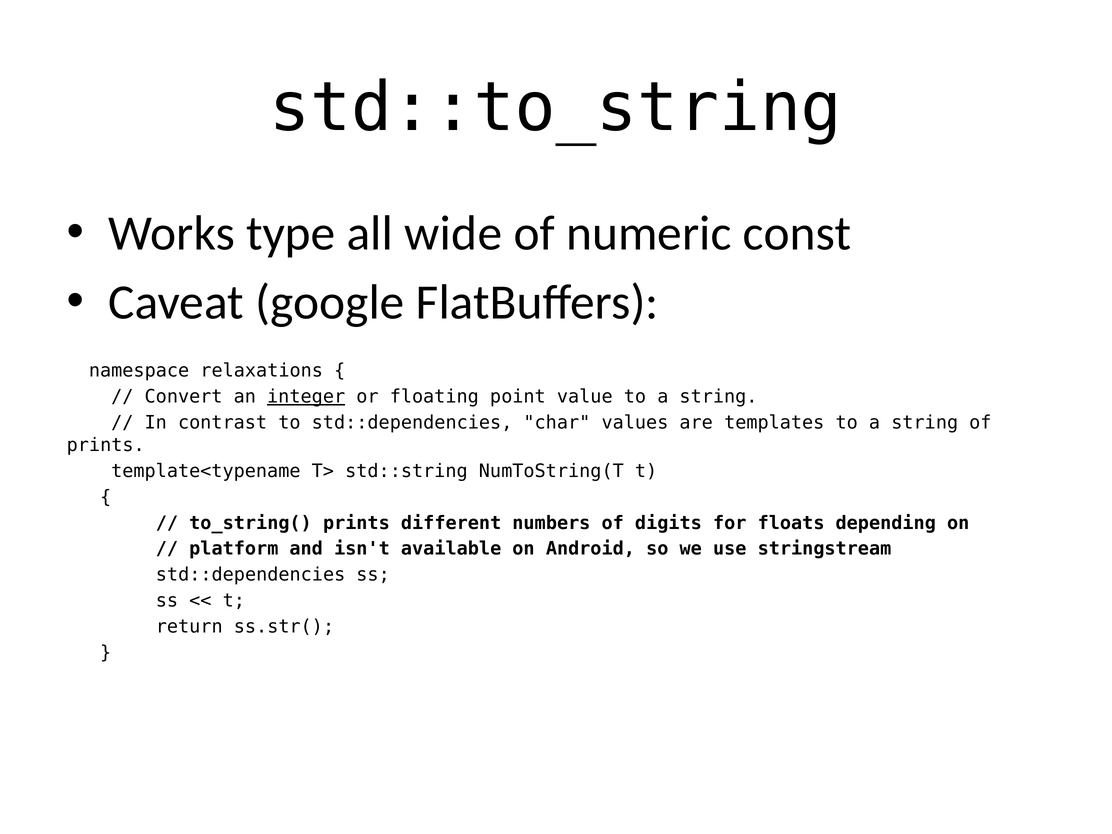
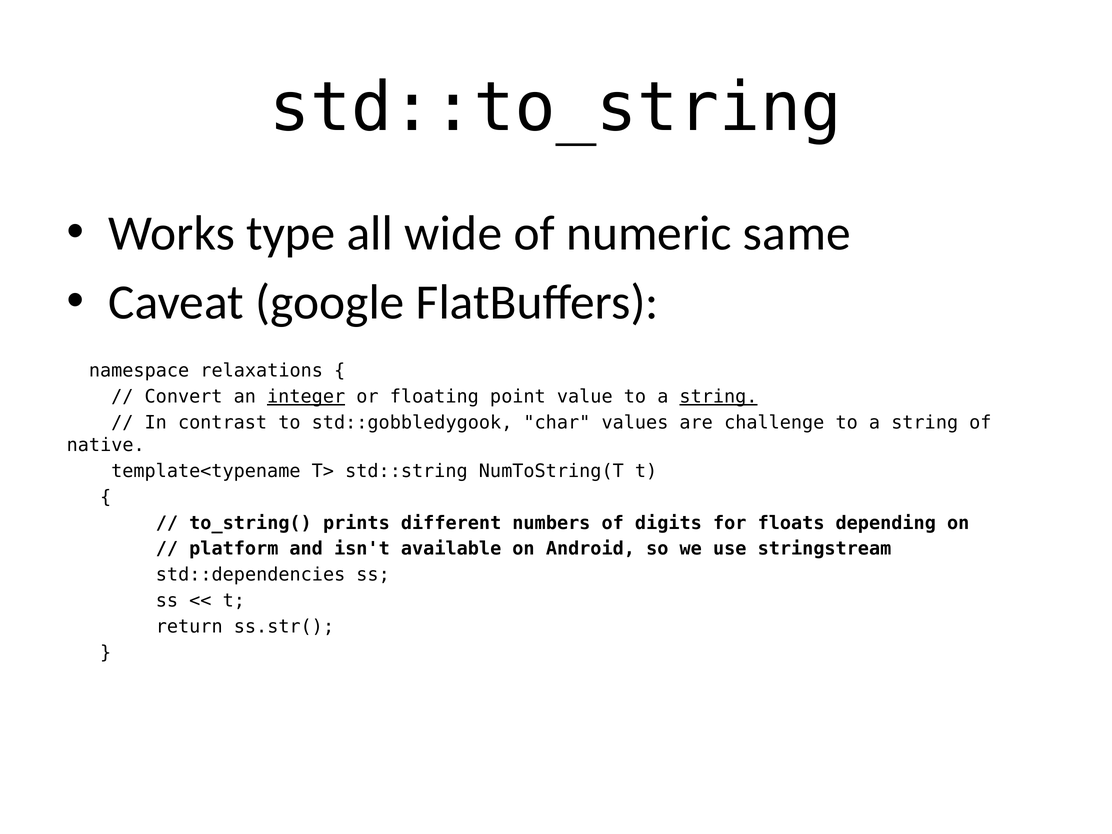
const: const -> same
string at (718, 397) underline: none -> present
to std::dependencies: std::dependencies -> std::gobbledygook
templates: templates -> challenge
prints at (106, 445): prints -> native
